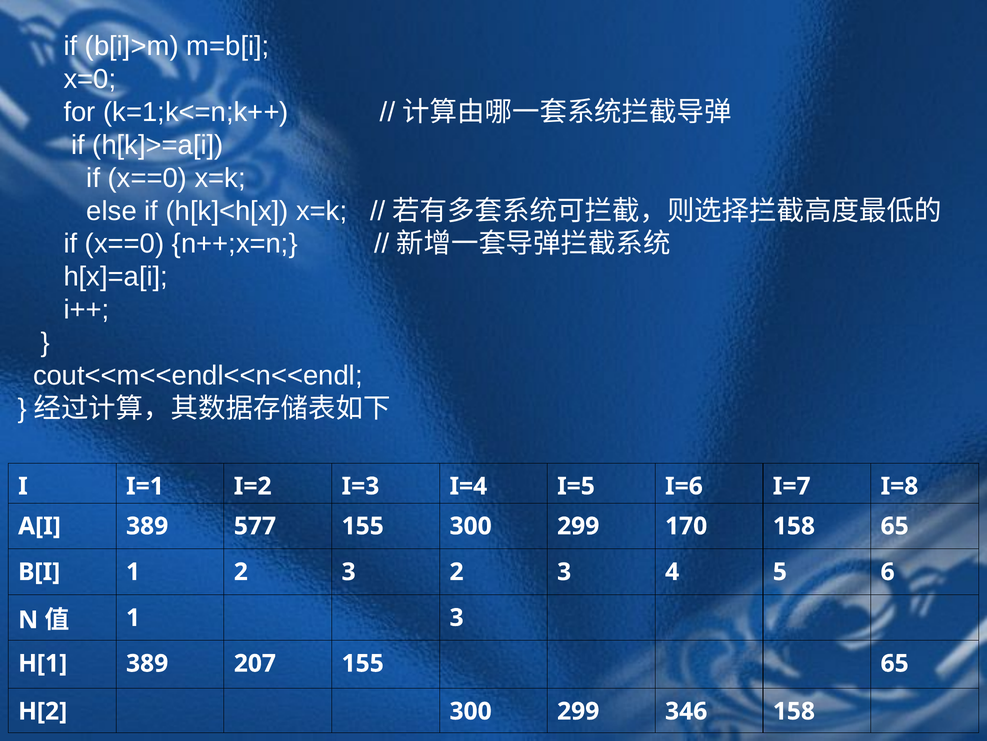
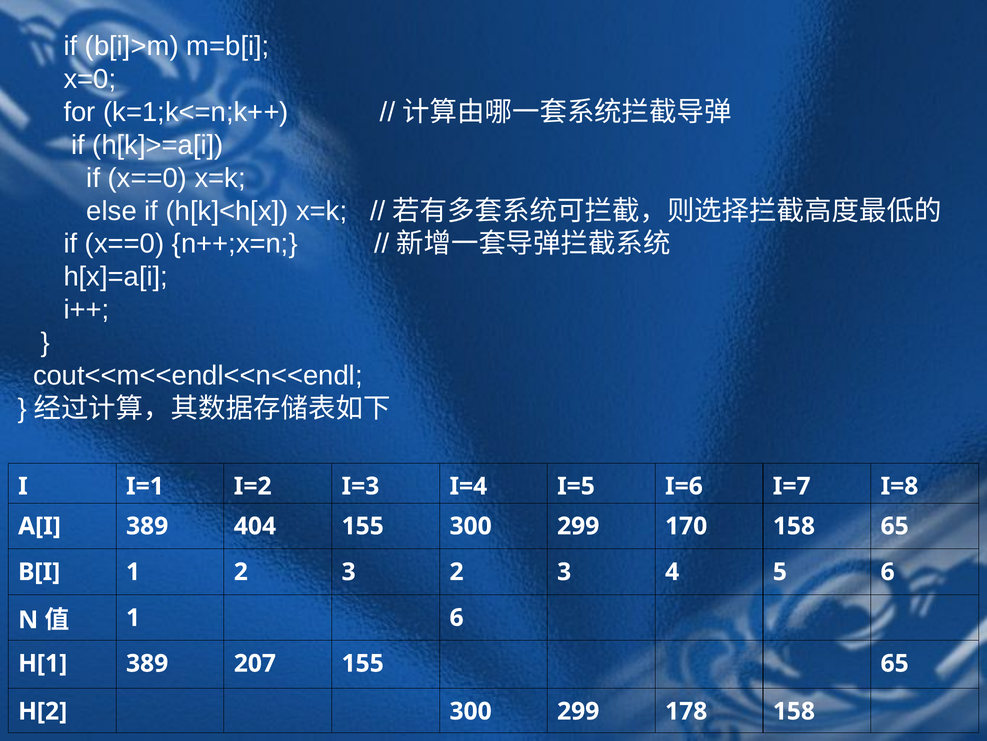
577: 577 -> 404
1 3: 3 -> 6
346: 346 -> 178
